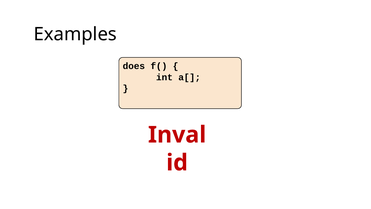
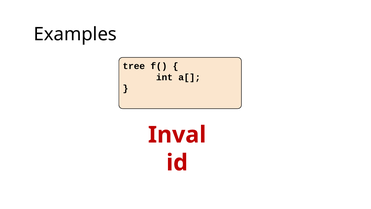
does: does -> tree
